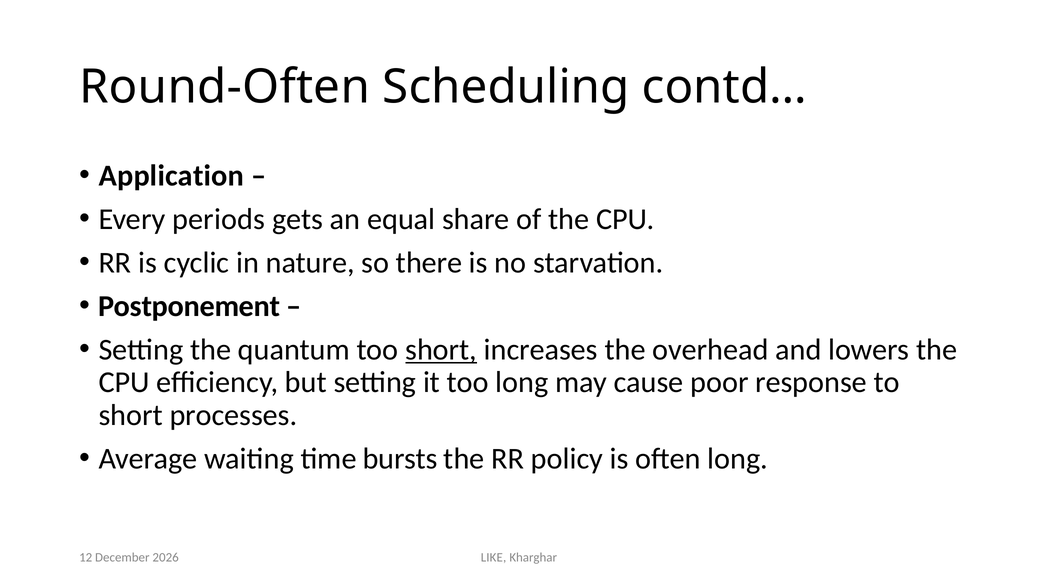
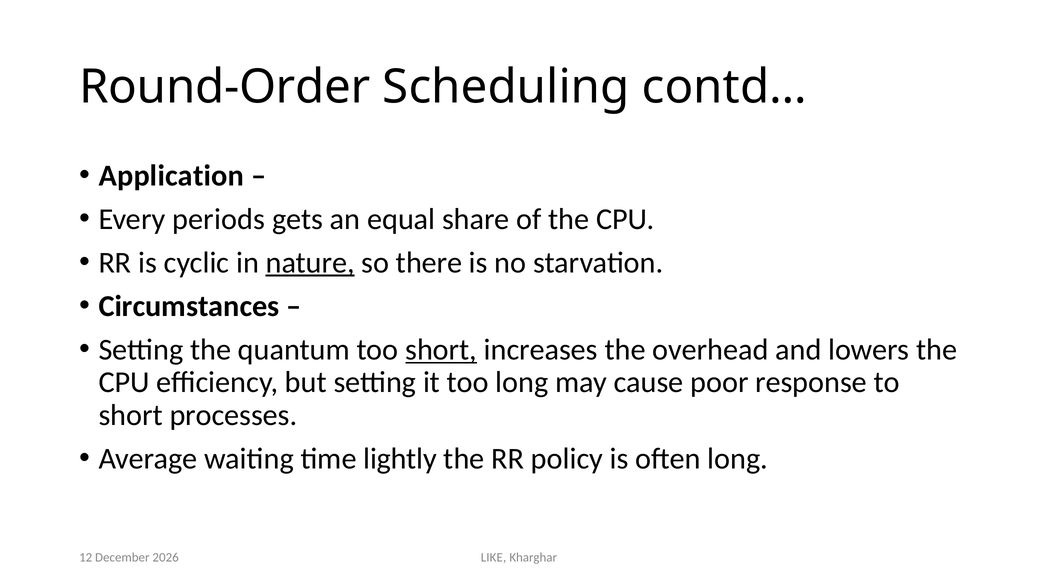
Round-Often: Round-Often -> Round-Order
nature underline: none -> present
Postponement: Postponement -> Circumstances
bursts: bursts -> lightly
